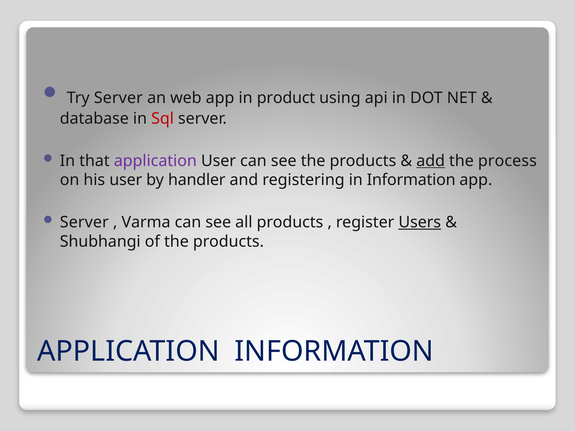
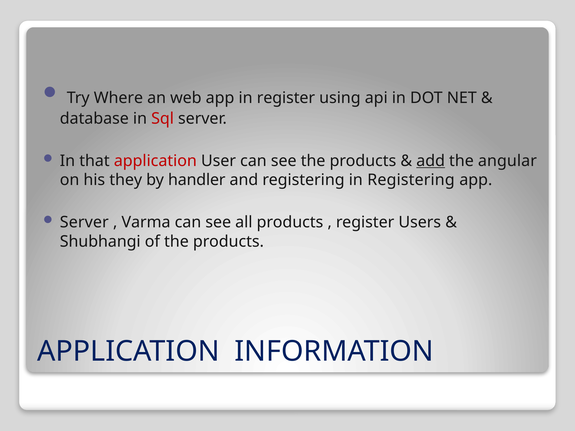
Try Server: Server -> Where
in product: product -> register
application at (155, 161) colour: purple -> red
process: process -> angular
his user: user -> they
in Information: Information -> Registering
Users underline: present -> none
